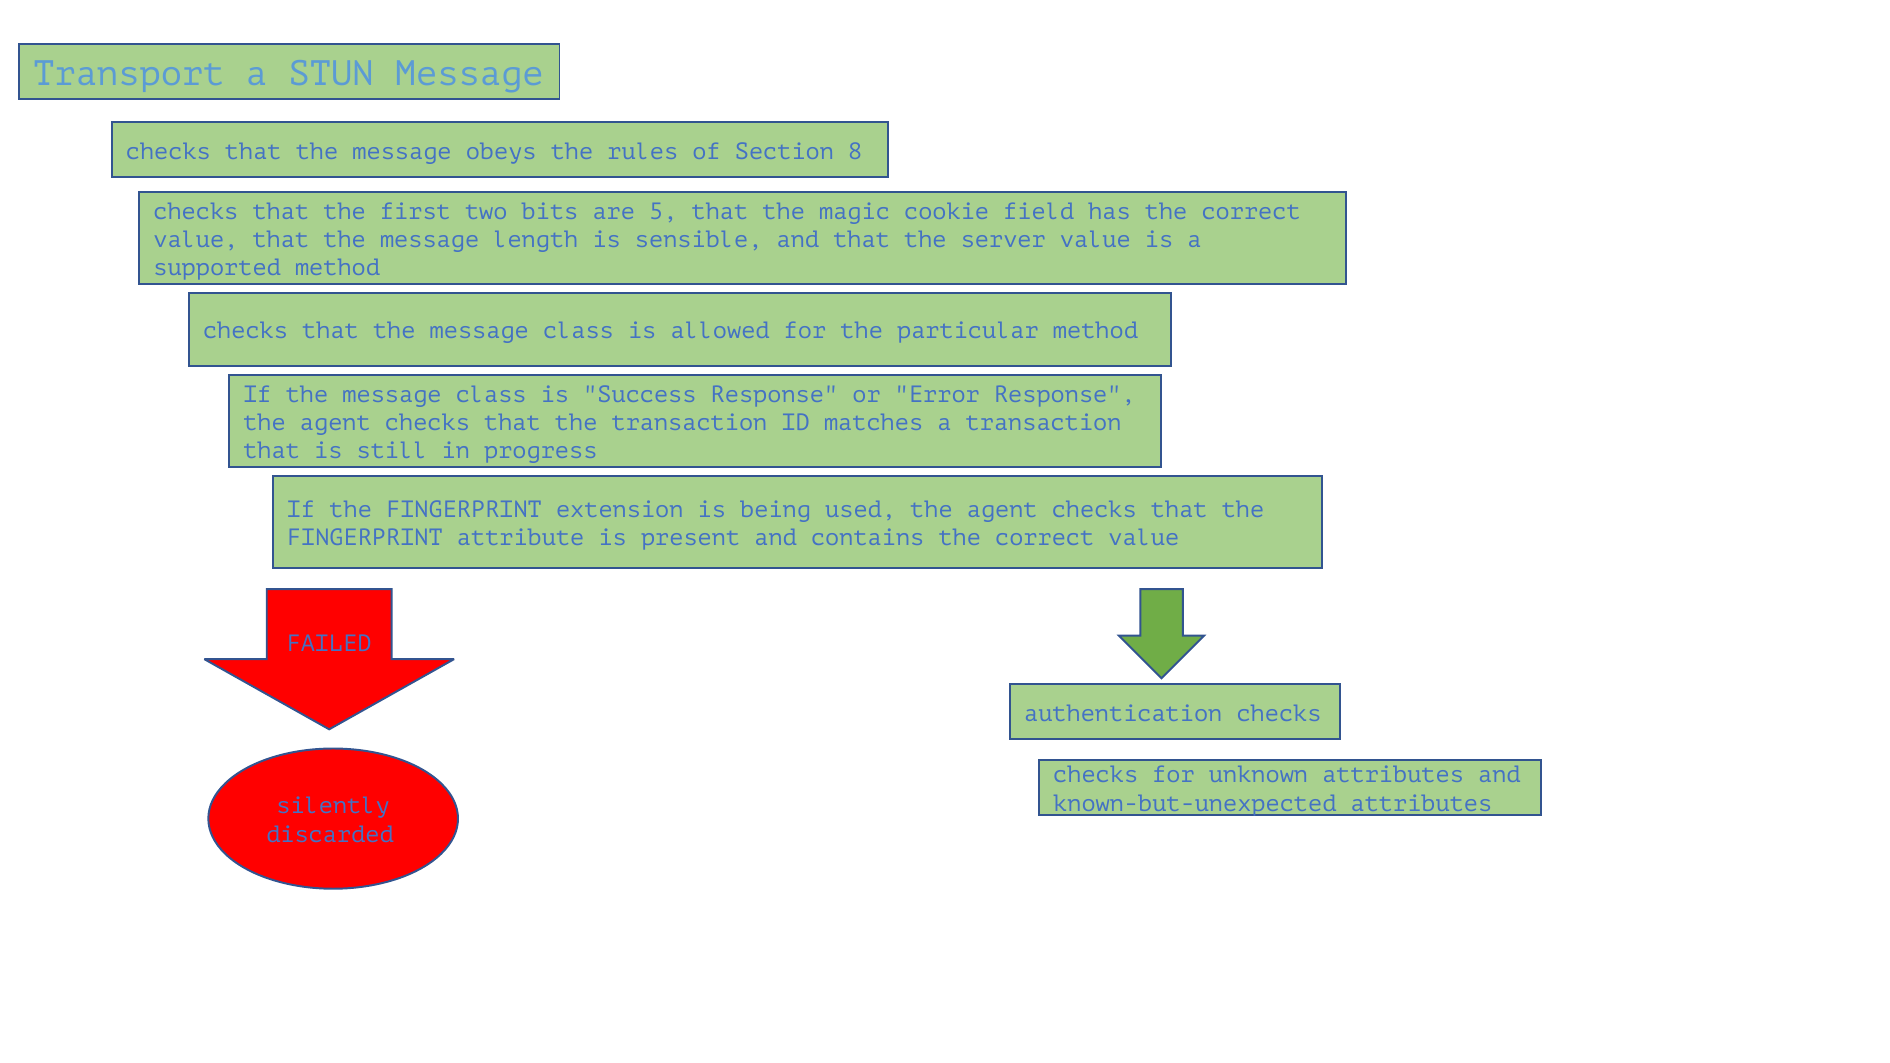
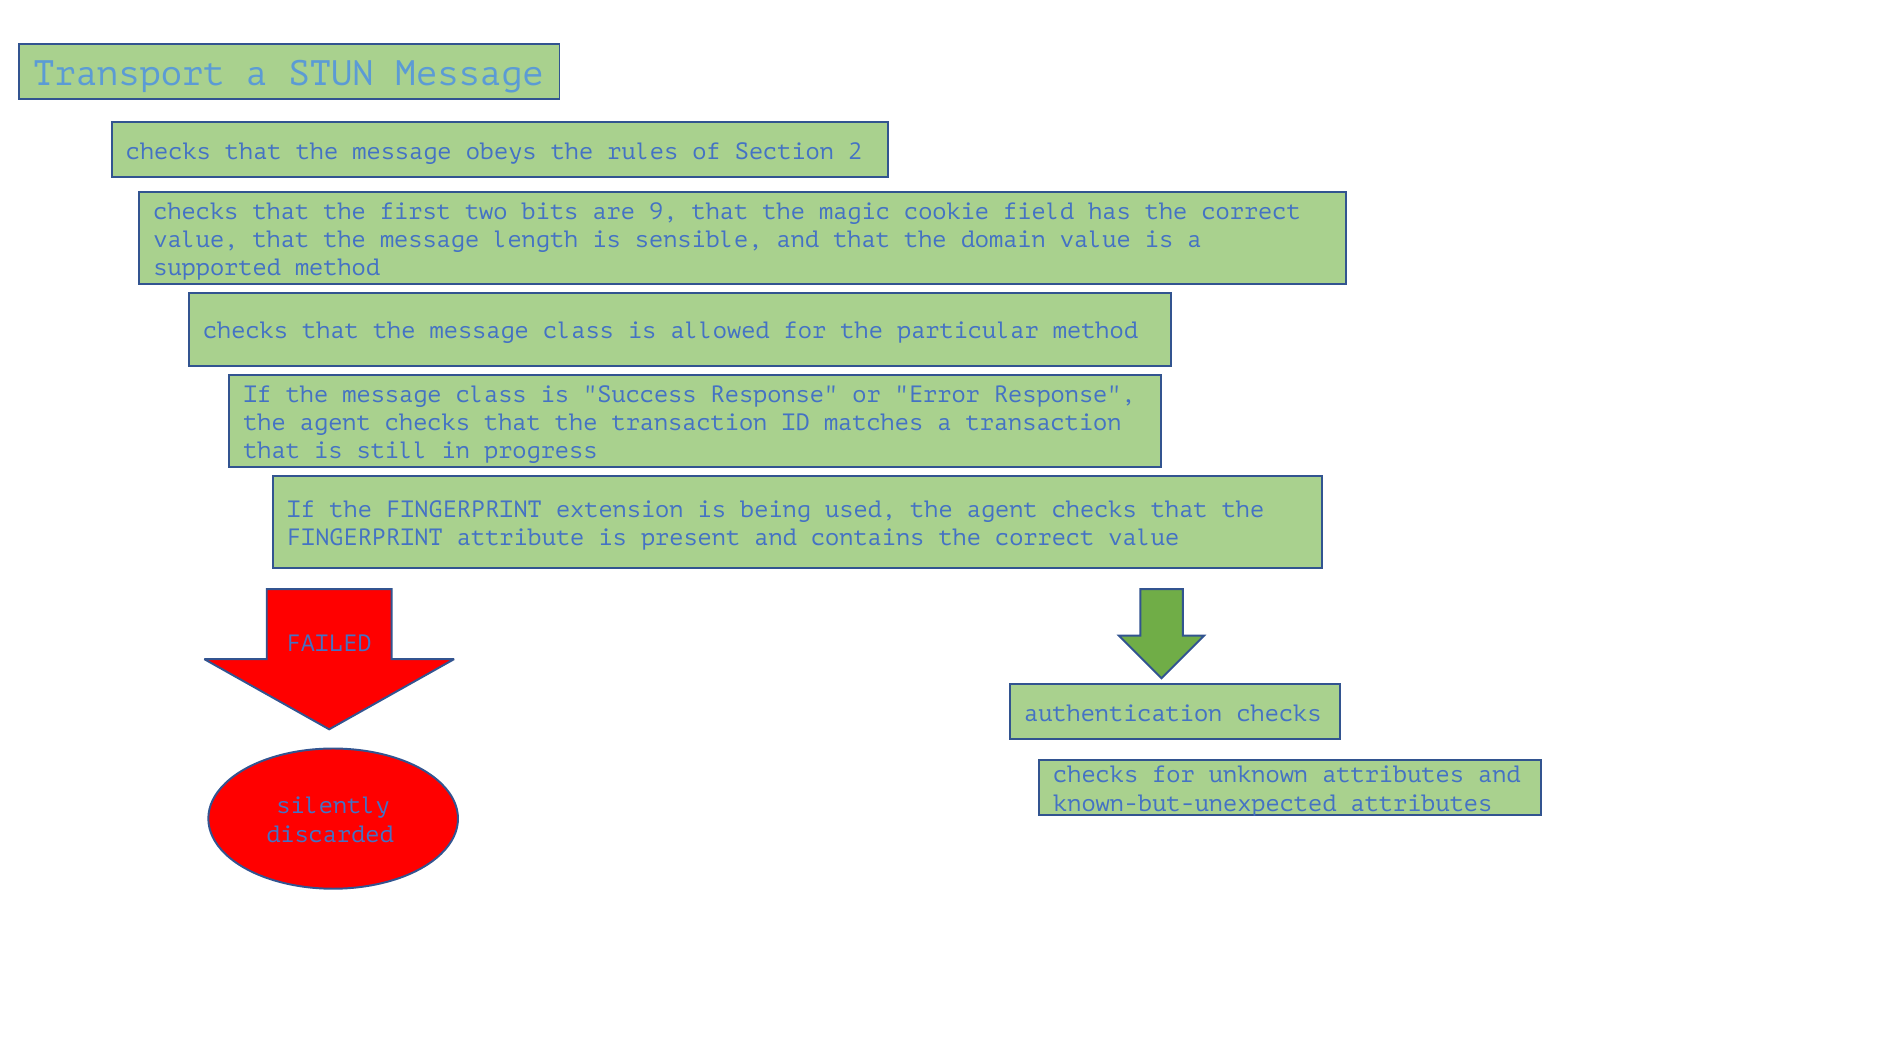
8: 8 -> 2
5: 5 -> 9
server: server -> domain
